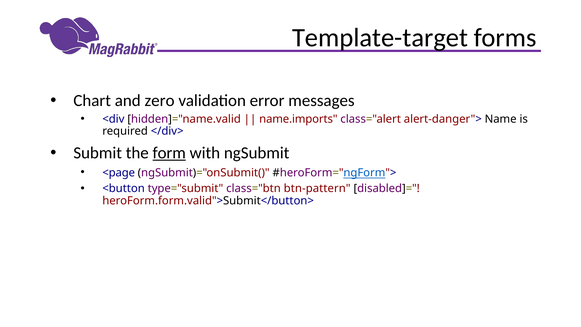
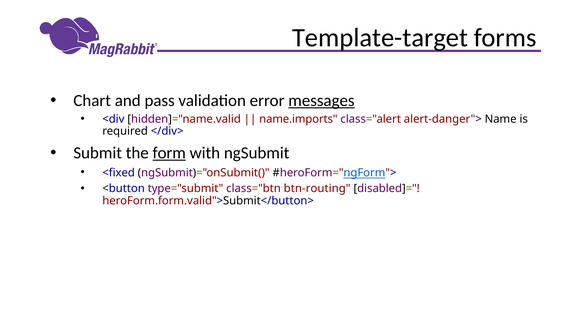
zero: zero -> pass
messages underline: none -> present
<page: <page -> <fixed
btn-pattern: btn-pattern -> btn-routing
